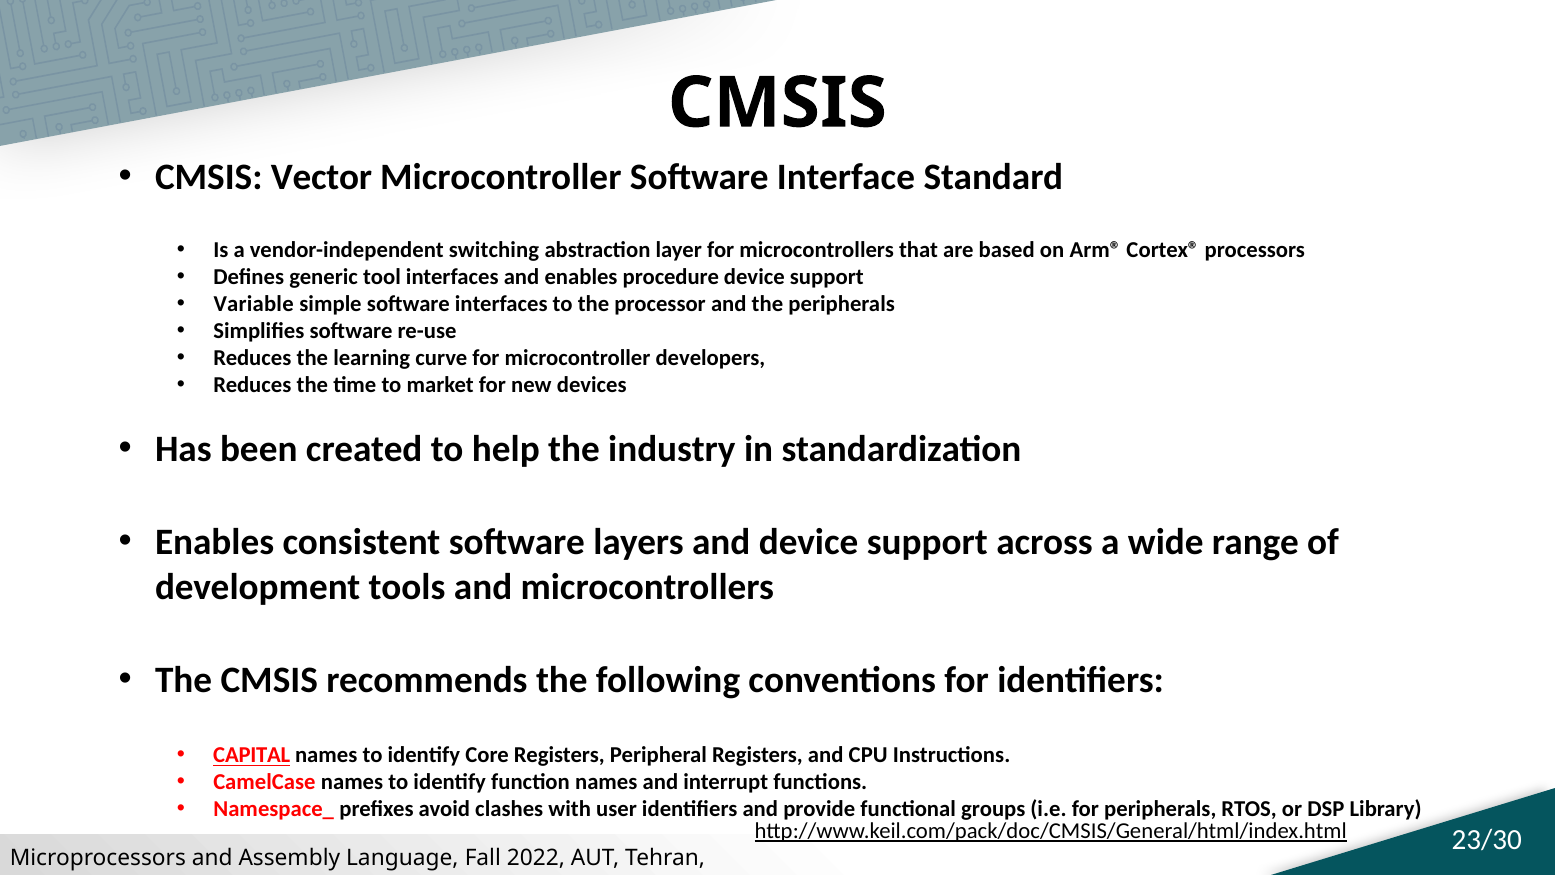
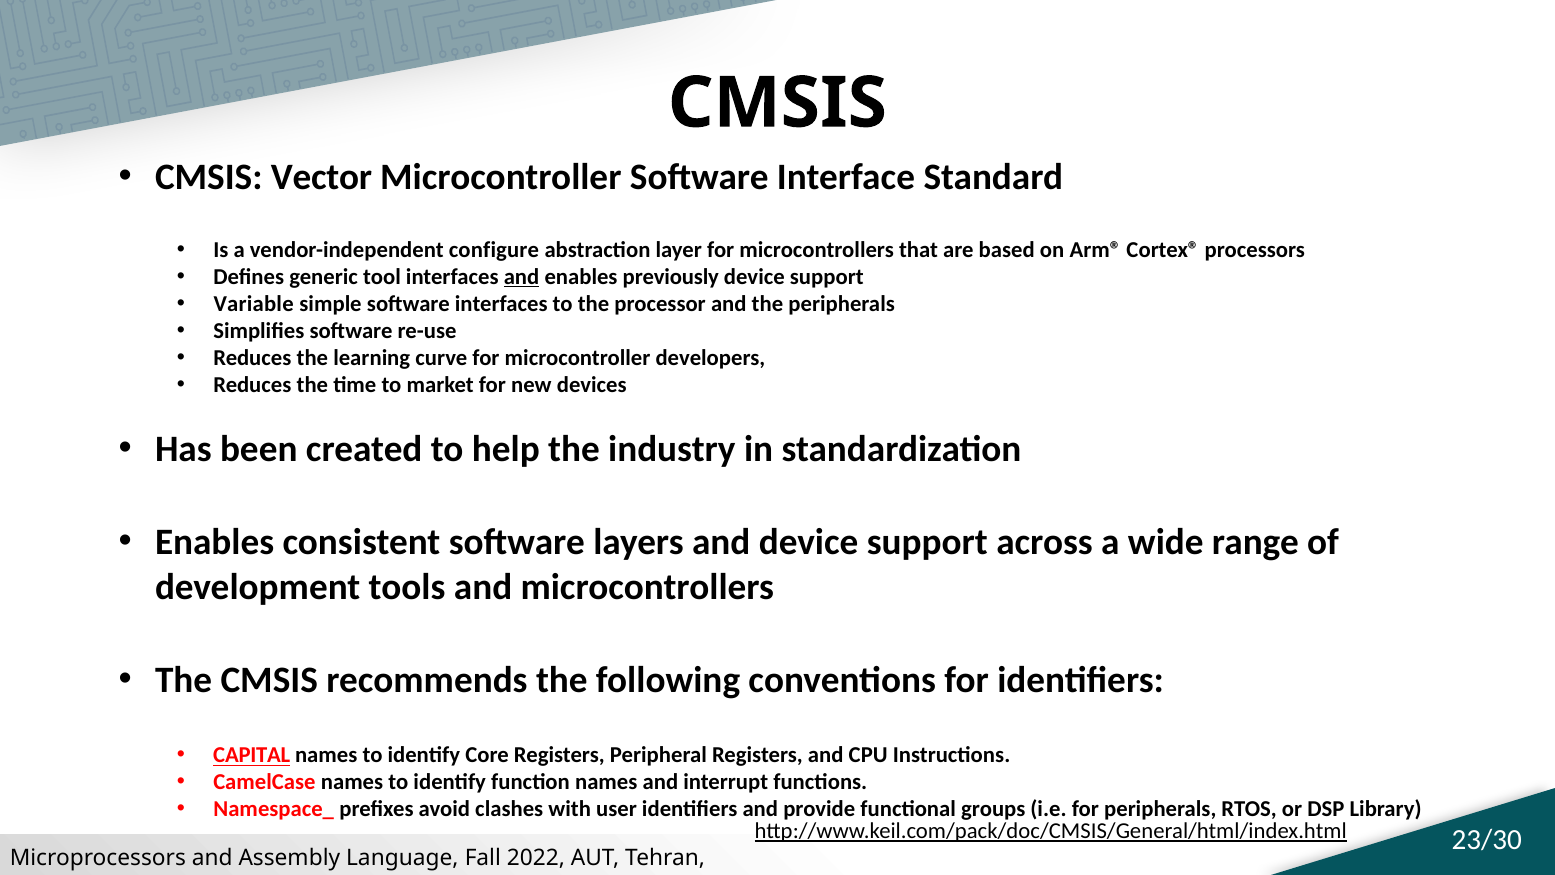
switching: switching -> configure
and at (521, 277) underline: none -> present
procedure: procedure -> previously
